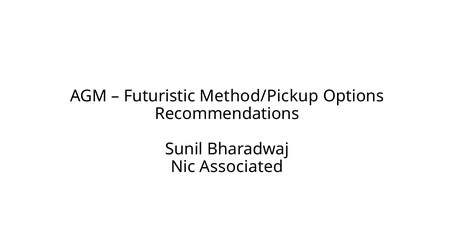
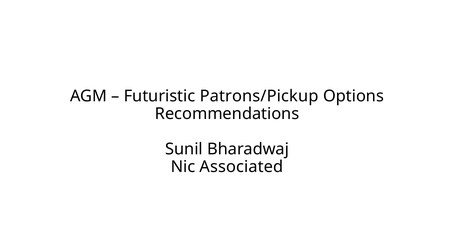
Method/Pickup: Method/Pickup -> Patrons/Pickup
